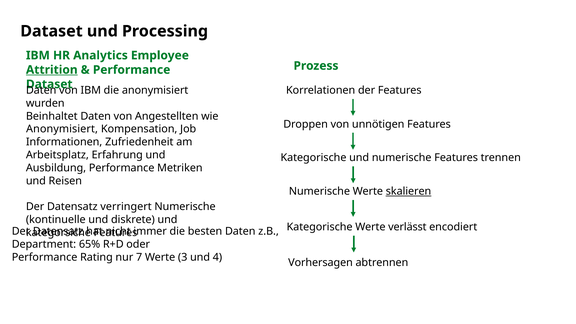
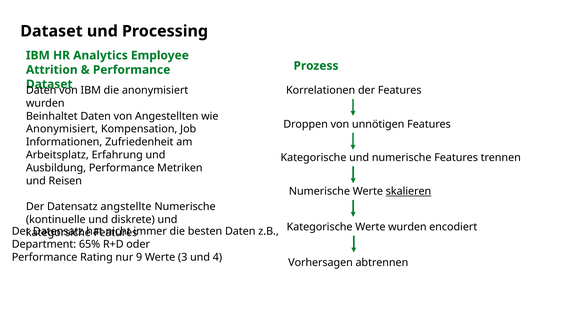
Attrition underline: present -> none
verringert: verringert -> angstellte
Werte verlässt: verlässt -> wurden
7: 7 -> 9
